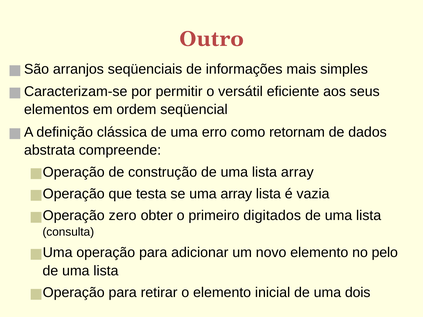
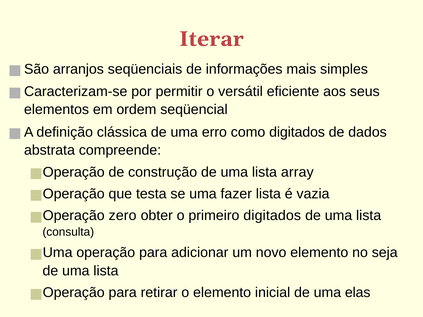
Outro: Outro -> Iterar
como retornam: retornam -> digitados
uma array: array -> fazer
pelo: pelo -> seja
dois: dois -> elas
